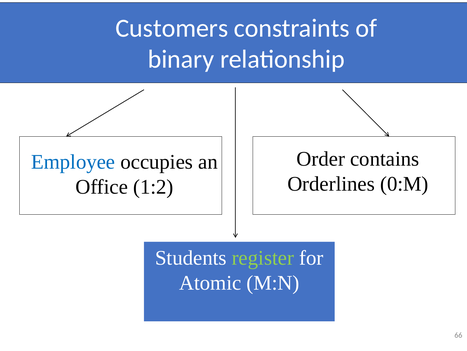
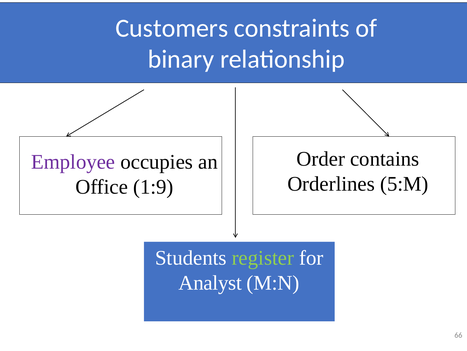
Employee colour: blue -> purple
0:M: 0:M -> 5:M
1:2: 1:2 -> 1:9
Atomic: Atomic -> Analyst
